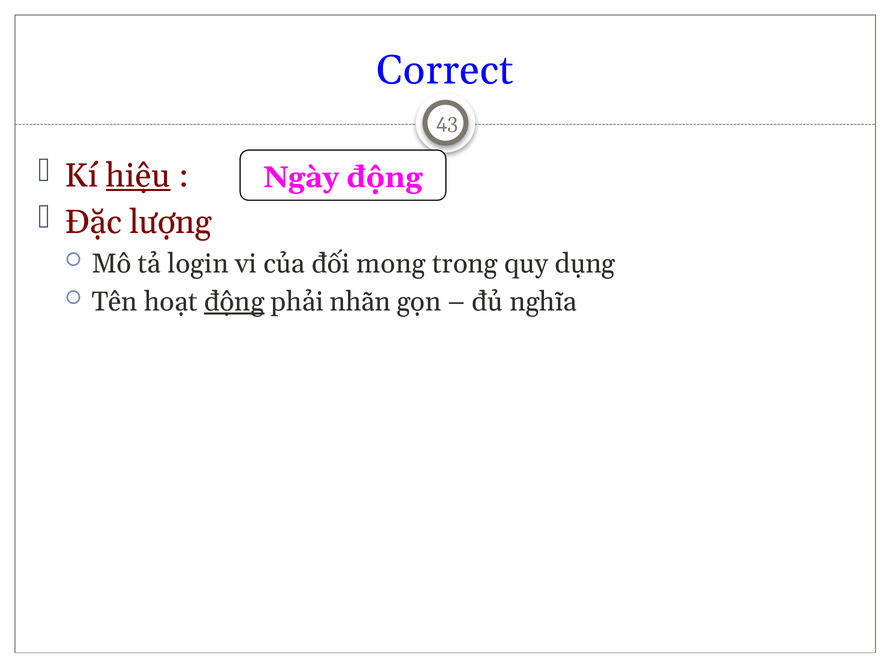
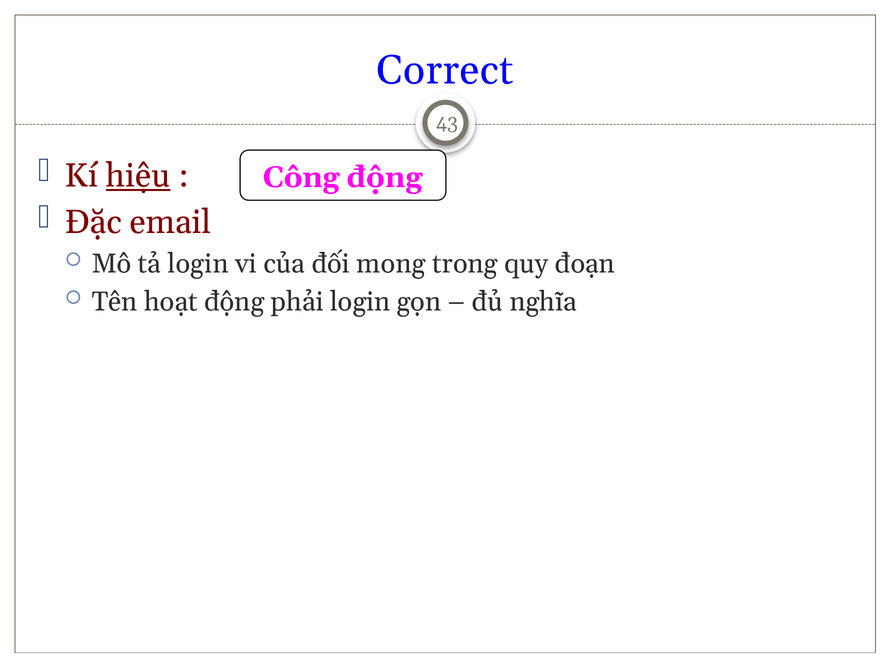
Ngày: Ngày -> Công
lượng: lượng -> email
dụng: dụng -> đoạn
động at (234, 302) underline: present -> none
phải nhãn: nhãn -> login
